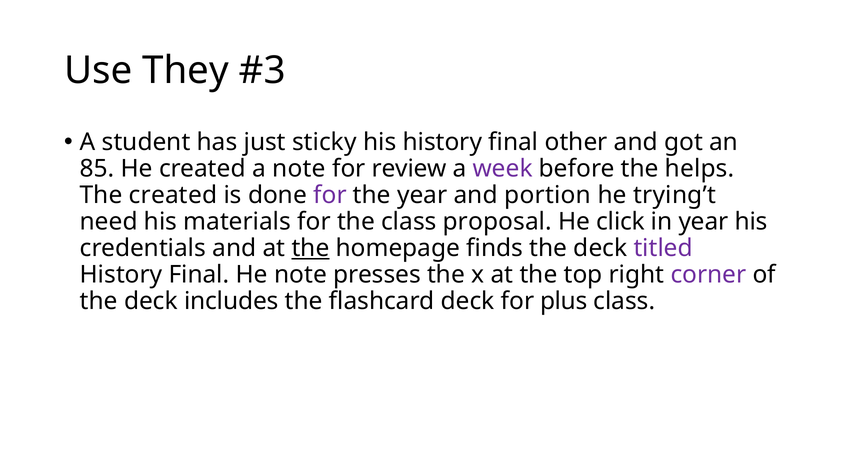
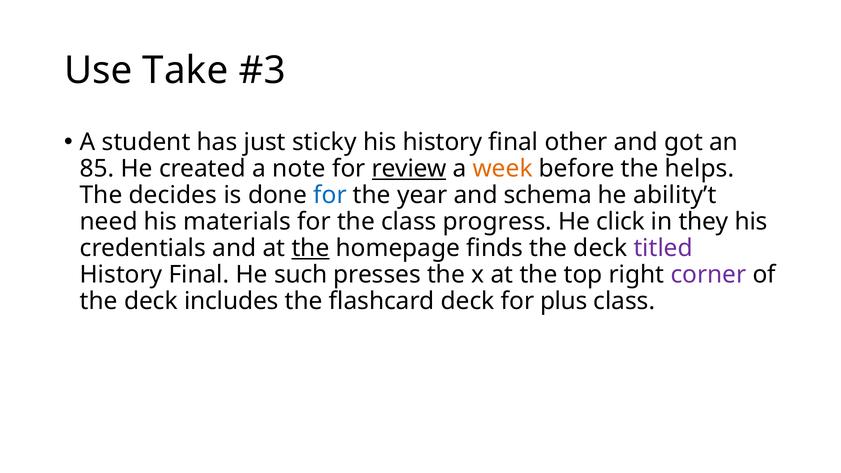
They: They -> Take
review underline: none -> present
week colour: purple -> orange
The created: created -> decides
for at (330, 195) colour: purple -> blue
portion: portion -> schema
trying’t: trying’t -> ability’t
proposal: proposal -> progress
in year: year -> they
He note: note -> such
